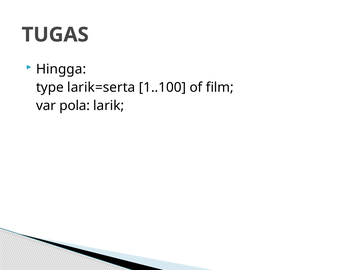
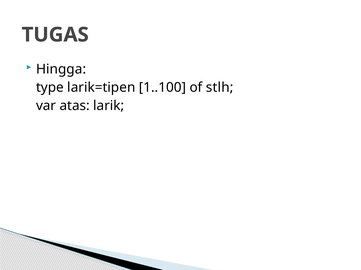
larik=serta: larik=serta -> larik=tipen
film: film -> stlh
pola: pola -> atas
